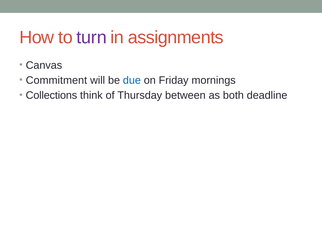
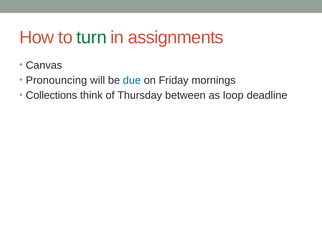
turn colour: purple -> green
Commitment: Commitment -> Pronouncing
both: both -> loop
